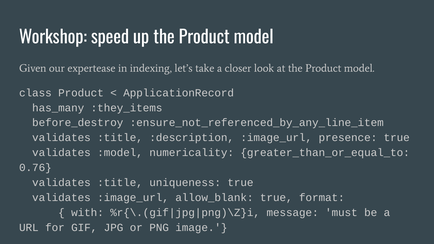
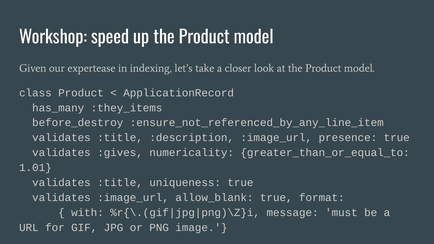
:model: :model -> :gives
0.76: 0.76 -> 1.01
